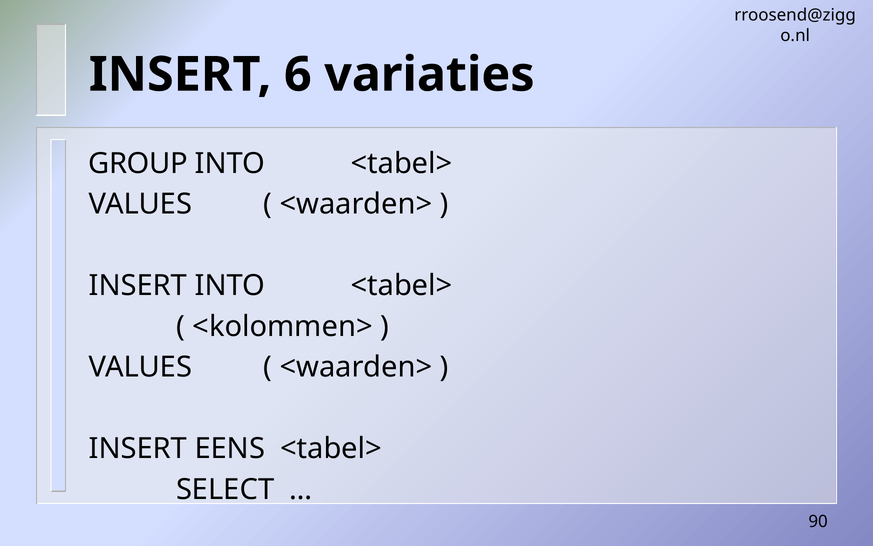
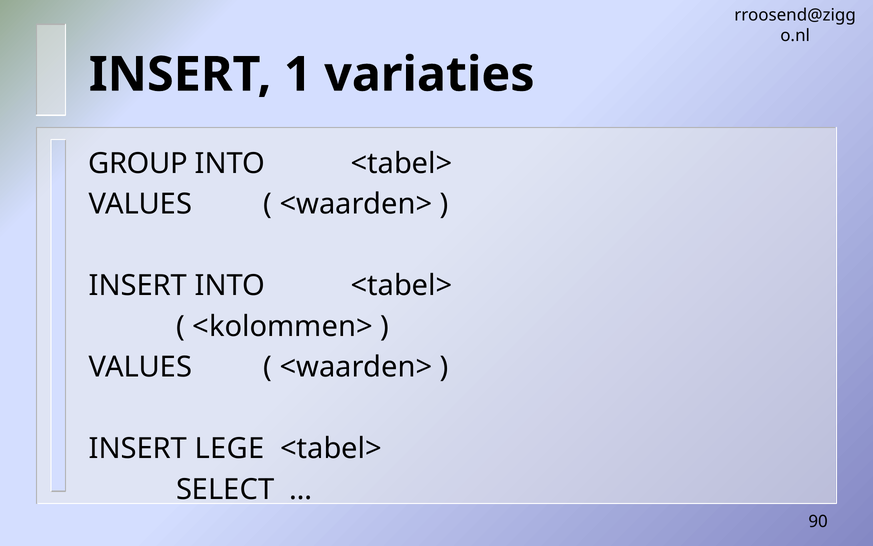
6: 6 -> 1
EENS: EENS -> LEGE
